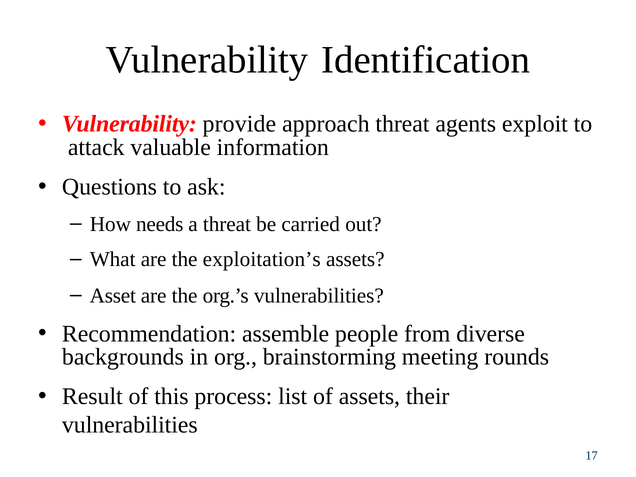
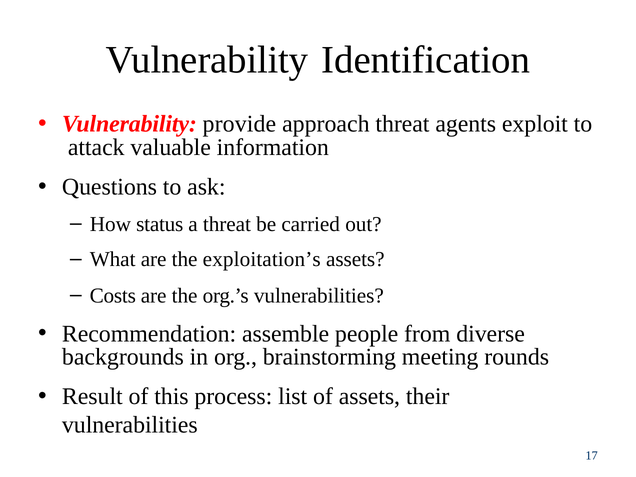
needs: needs -> status
Asset: Asset -> Costs
